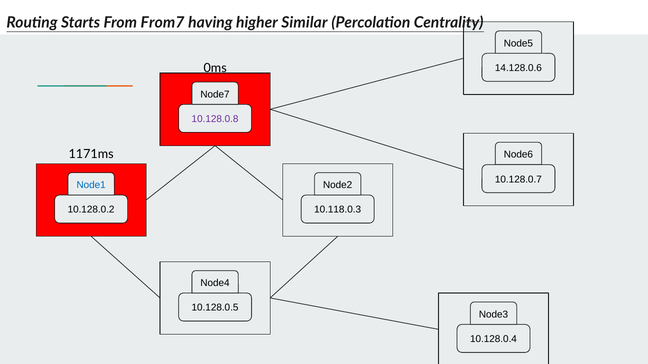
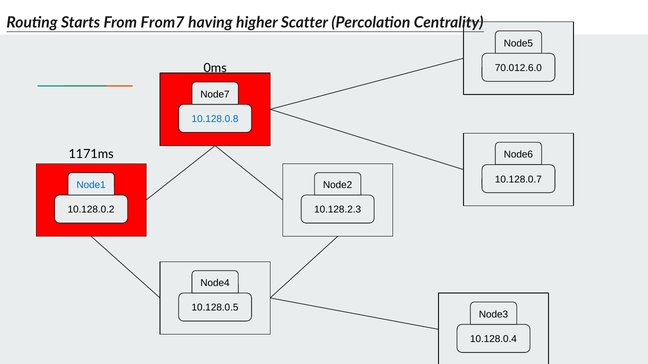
Similar: Similar -> Scatter
14.128.0.6: 14.128.0.6 -> 70.012.6.0
10.128.0.8 colour: purple -> blue
10.118.0.3: 10.118.0.3 -> 10.128.2.3
